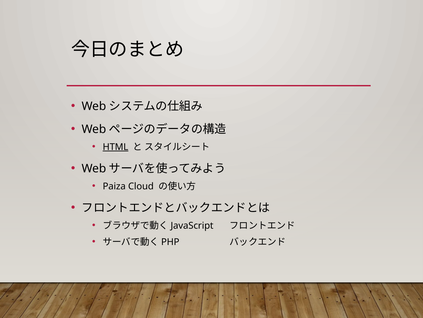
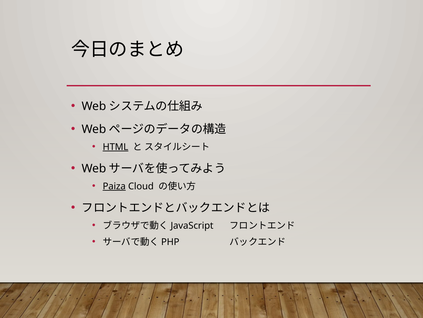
Paiza underline: none -> present
